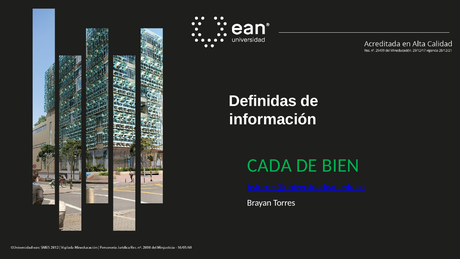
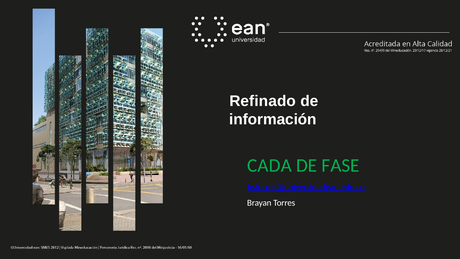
Definidas: Definidas -> Refinado
BIEN: BIEN -> FASE
